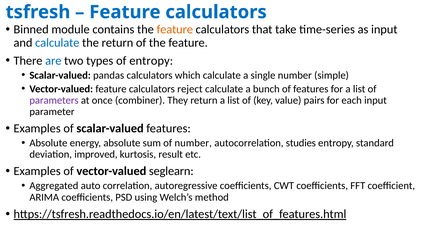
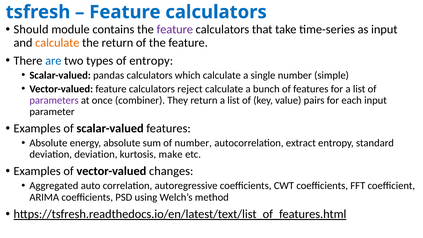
Binned: Binned -> Should
feature at (175, 30) colour: orange -> purple
calculate at (57, 43) colour: blue -> orange
studies: studies -> extract
deviation improved: improved -> deviation
result: result -> make
seglearn: seglearn -> changes
